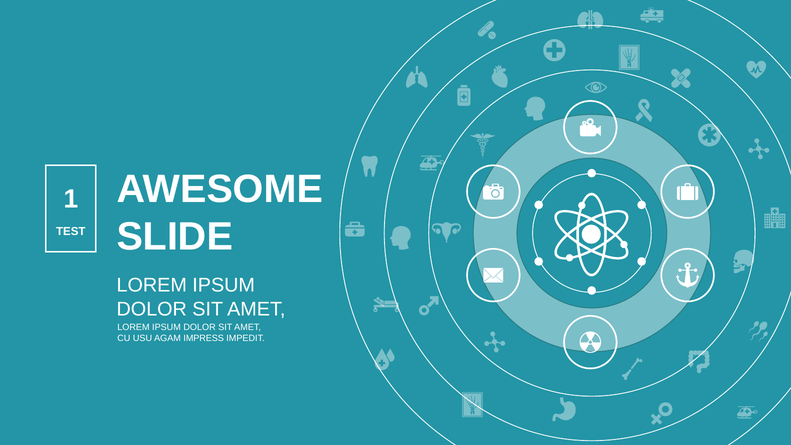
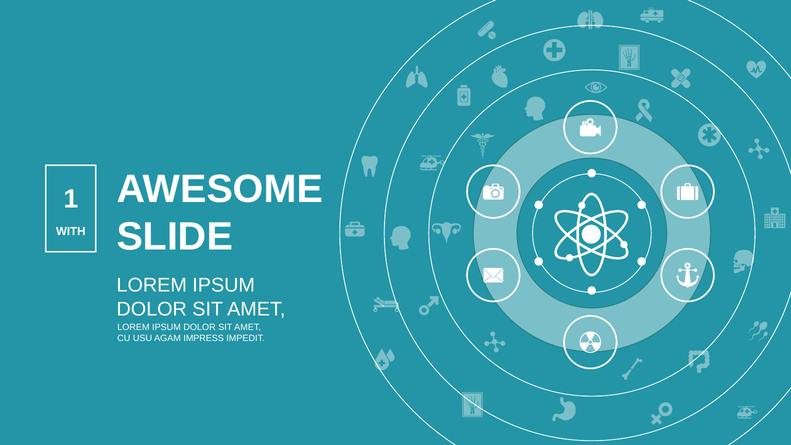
TEST: TEST -> WITH
